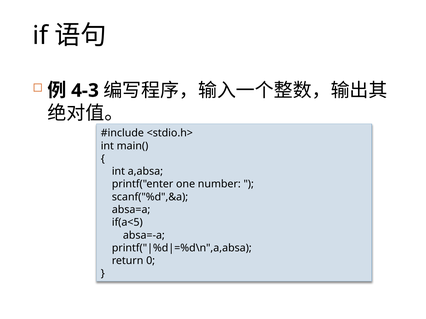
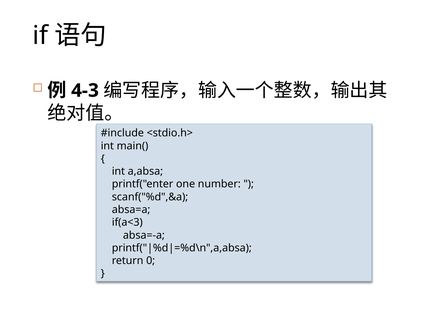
if(a<5: if(a<5 -> if(a<3
